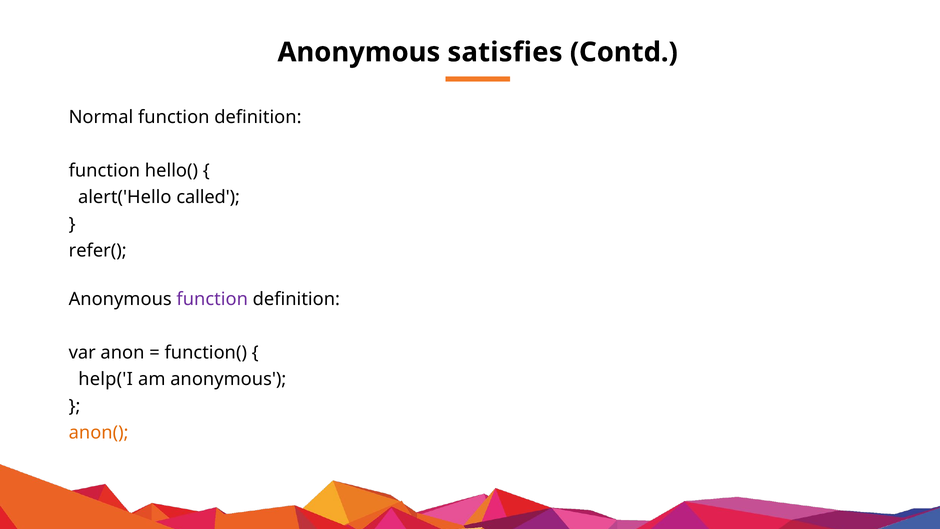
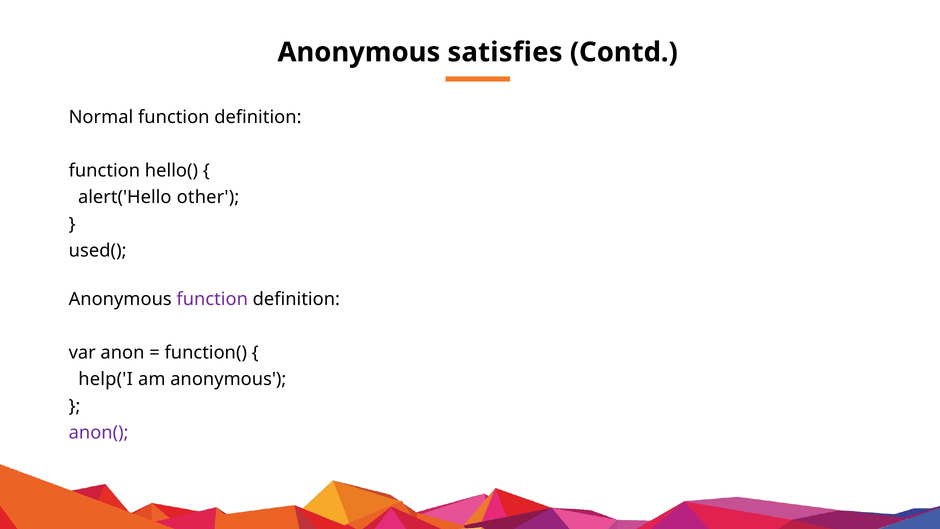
called: called -> other
refer(: refer( -> used(
anon( colour: orange -> purple
